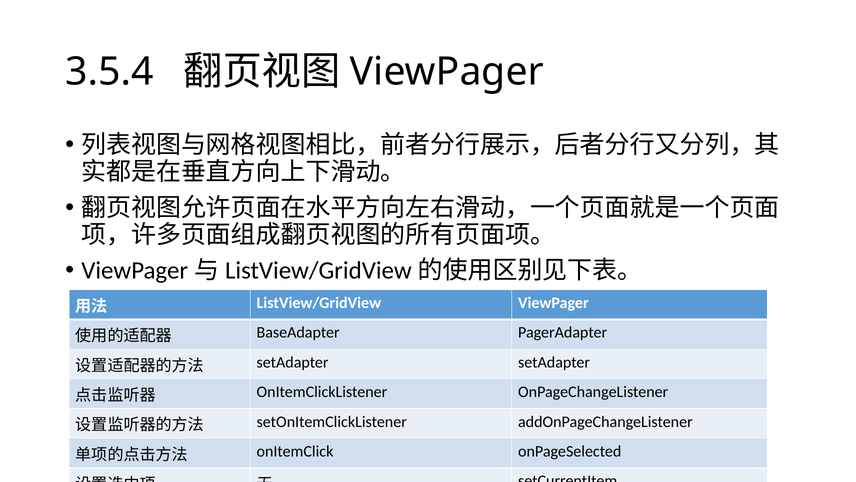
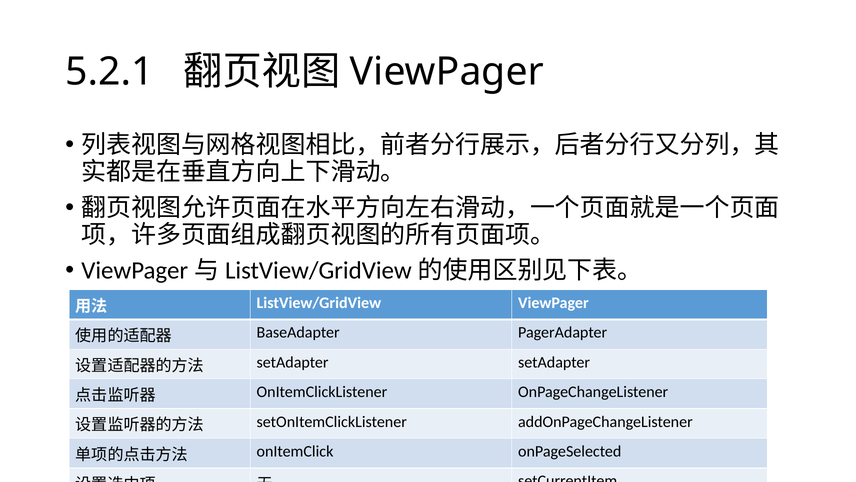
3.5.4: 3.5.4 -> 5.2.1
